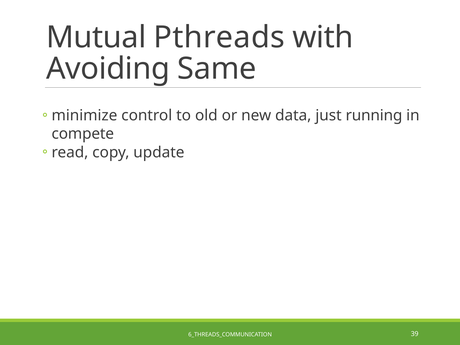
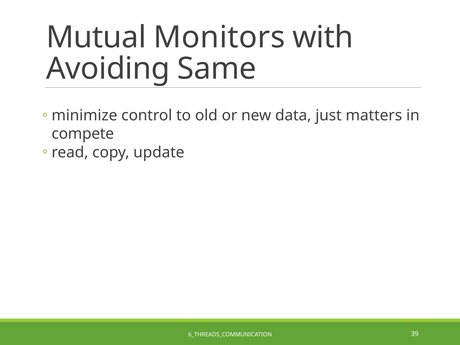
Pthreads: Pthreads -> Monitors
running: running -> matters
